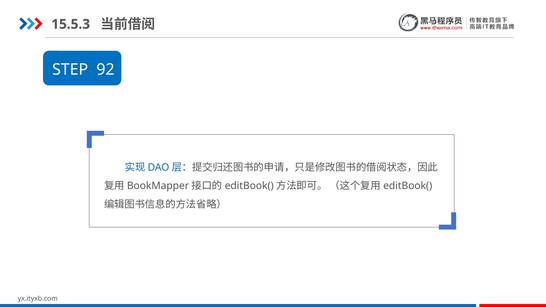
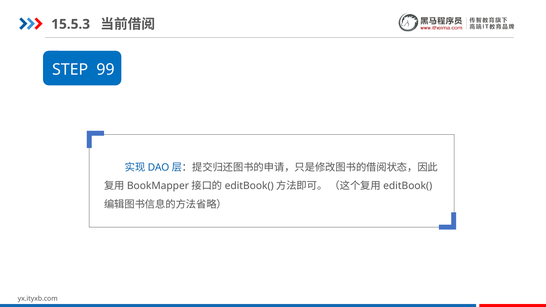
92: 92 -> 99
